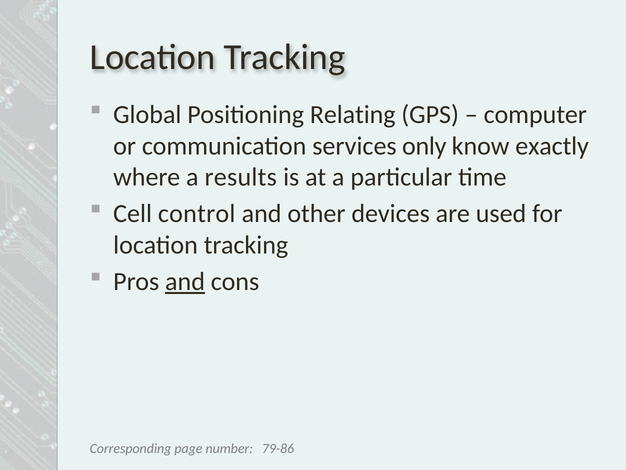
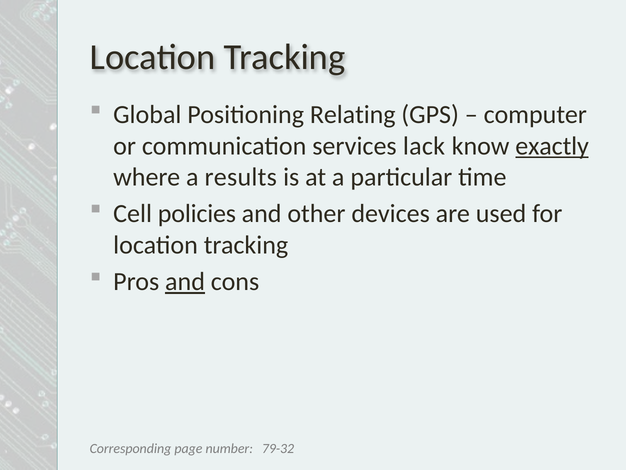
only: only -> lack
exactly underline: none -> present
control: control -> policies
79-86: 79-86 -> 79-32
